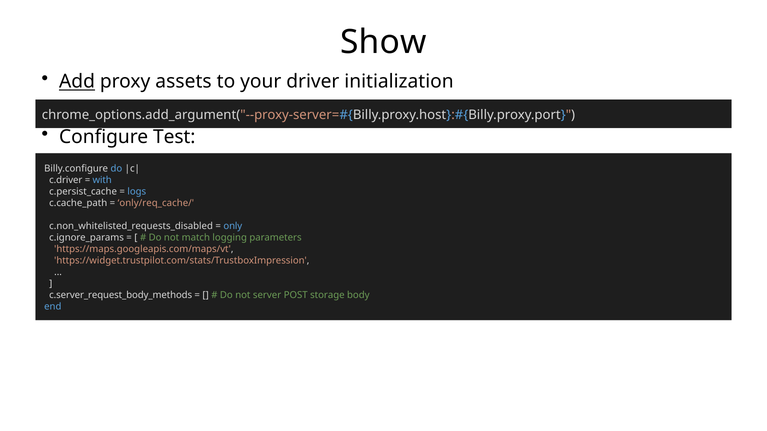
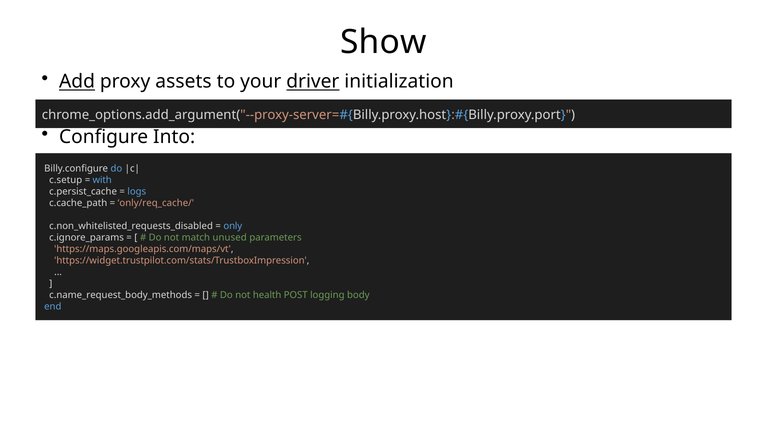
driver underline: none -> present
Test: Test -> Into
c.driver: c.driver -> c.setup
logging: logging -> unused
c.server_request_body_methods: c.server_request_body_methods -> c.name_request_body_methods
server: server -> health
storage: storage -> logging
